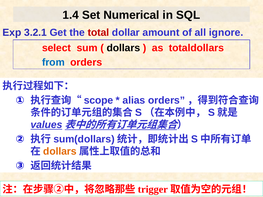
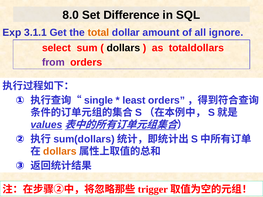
1.4: 1.4 -> 8.0
Numerical: Numerical -> Difference
3.2.1: 3.2.1 -> 3.1.1
total colour: red -> orange
from colour: blue -> purple
scope: scope -> single
alias: alias -> least
